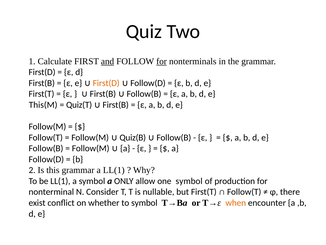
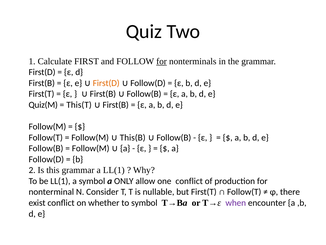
and underline: present -> none
This(M: This(M -> Quiz(M
Quiz(T: Quiz(T -> This(T
Quiz(B: Quiz(B -> This(B
one symbol: symbol -> conflict
when colour: orange -> purple
